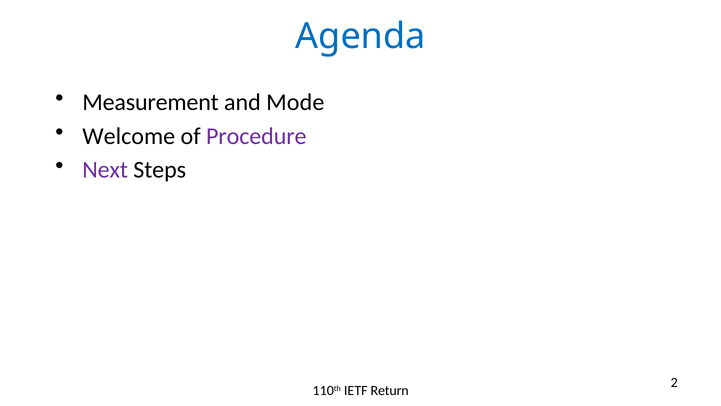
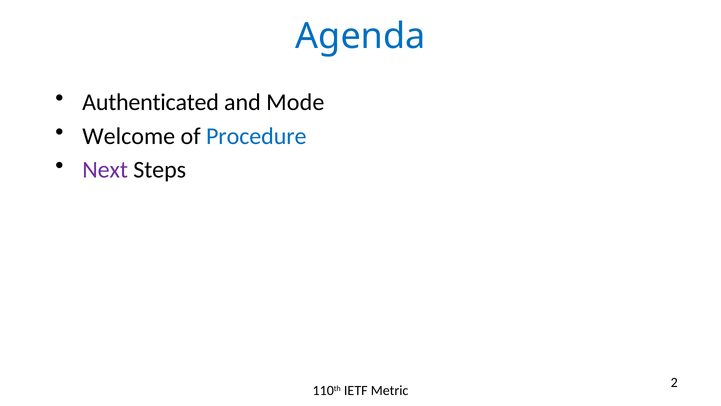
Measurement: Measurement -> Authenticated
Procedure colour: purple -> blue
Return: Return -> Metric
